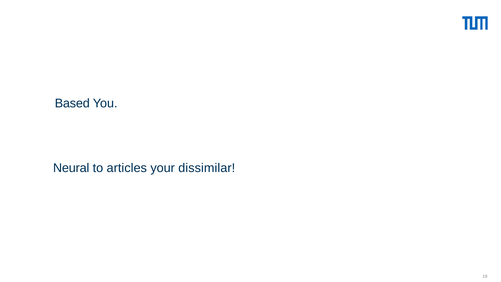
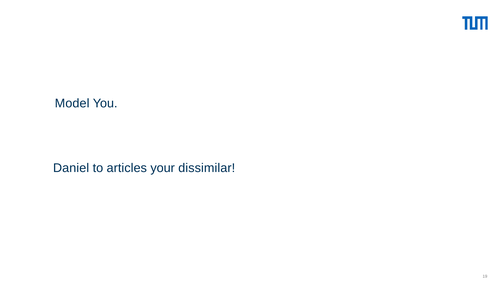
Based: Based -> Model
Neural: Neural -> Daniel
